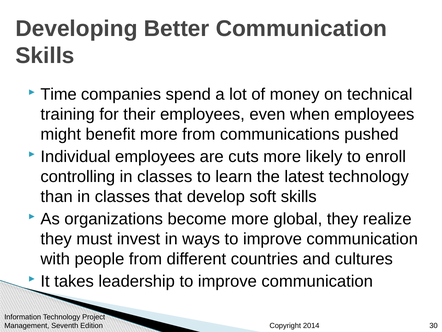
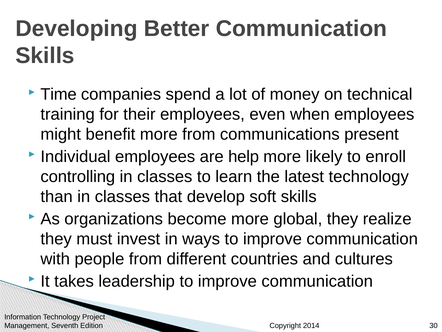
pushed: pushed -> present
cuts: cuts -> help
